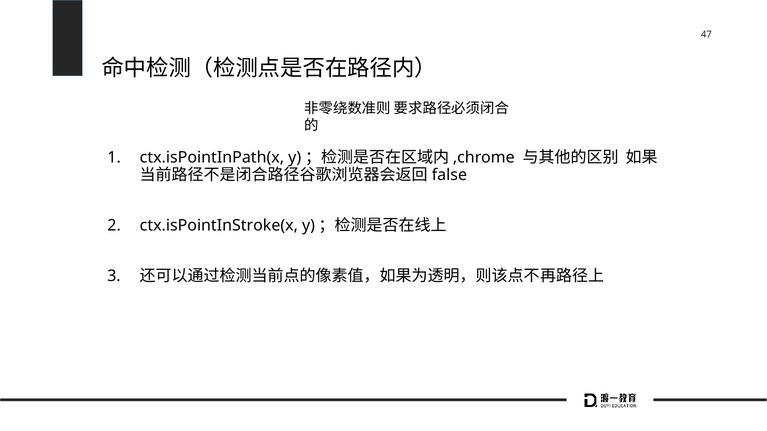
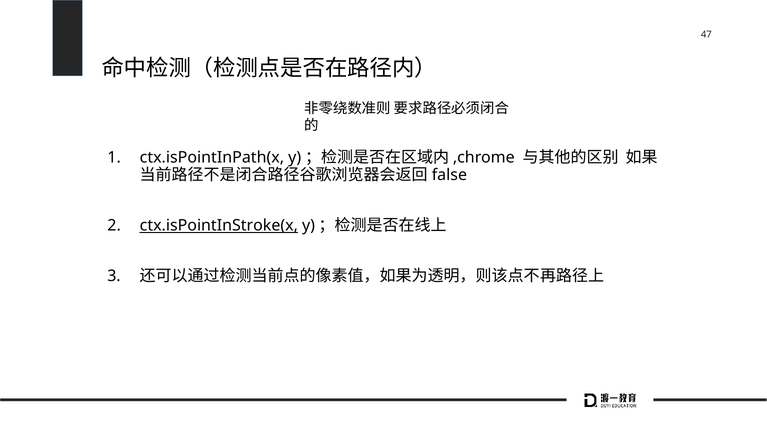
ctx.isPointInStroke(x underline: none -> present
